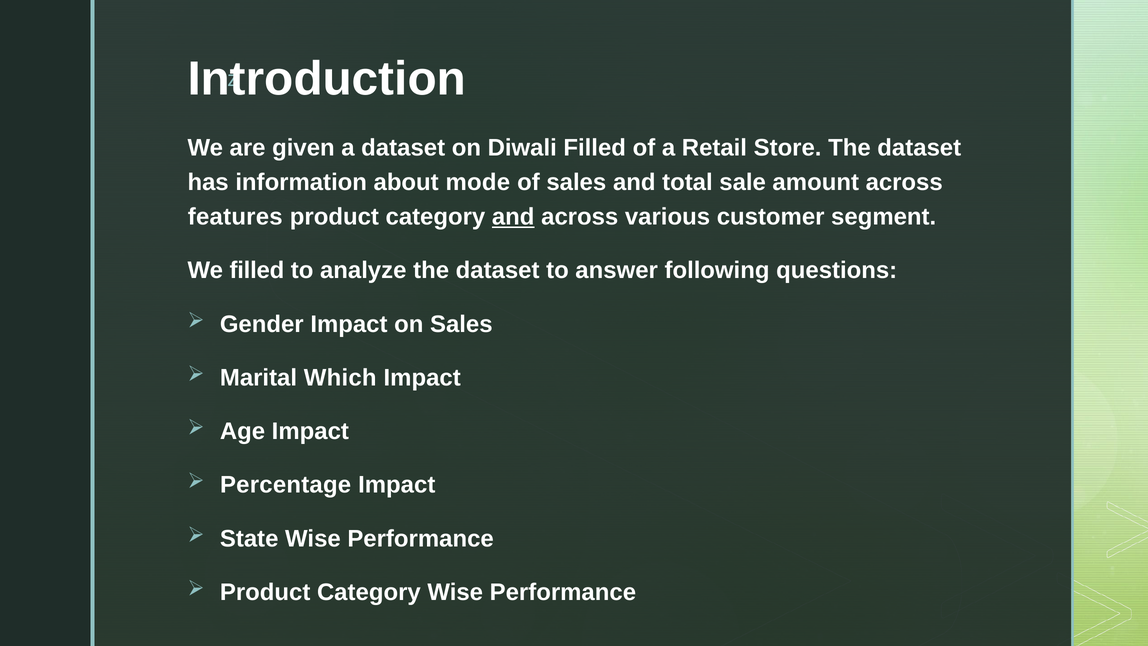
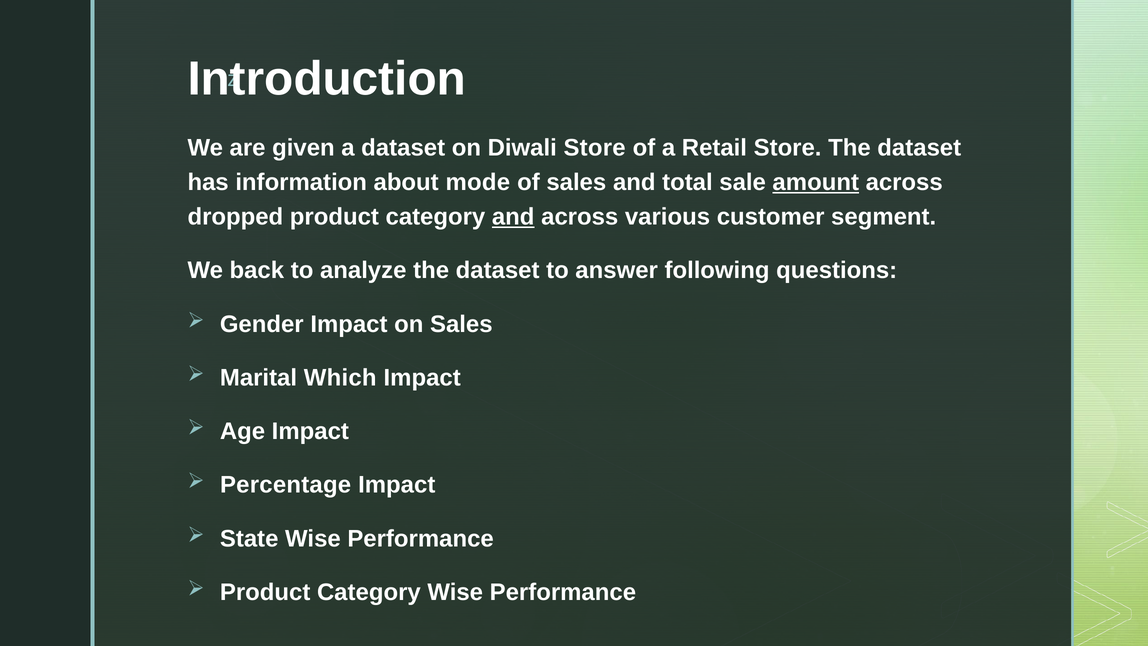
Diwali Filled: Filled -> Store
amount underline: none -> present
features: features -> dropped
We filled: filled -> back
